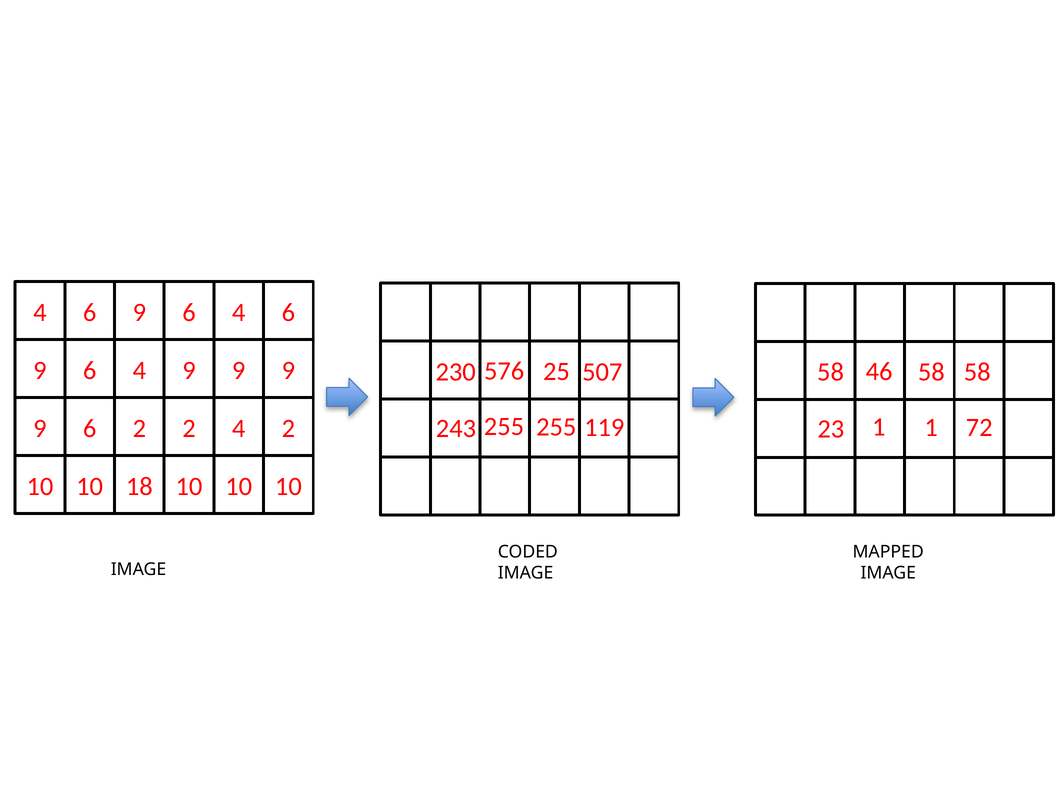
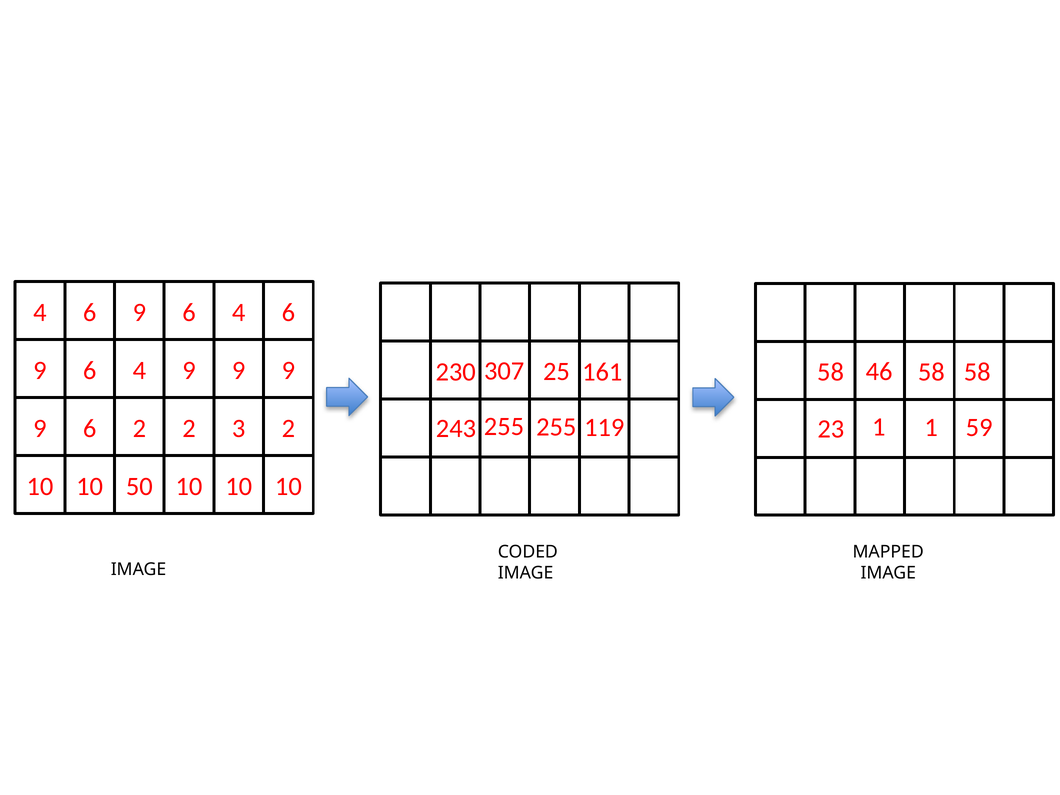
576: 576 -> 307
507: 507 -> 161
2 4: 4 -> 3
72: 72 -> 59
18: 18 -> 50
